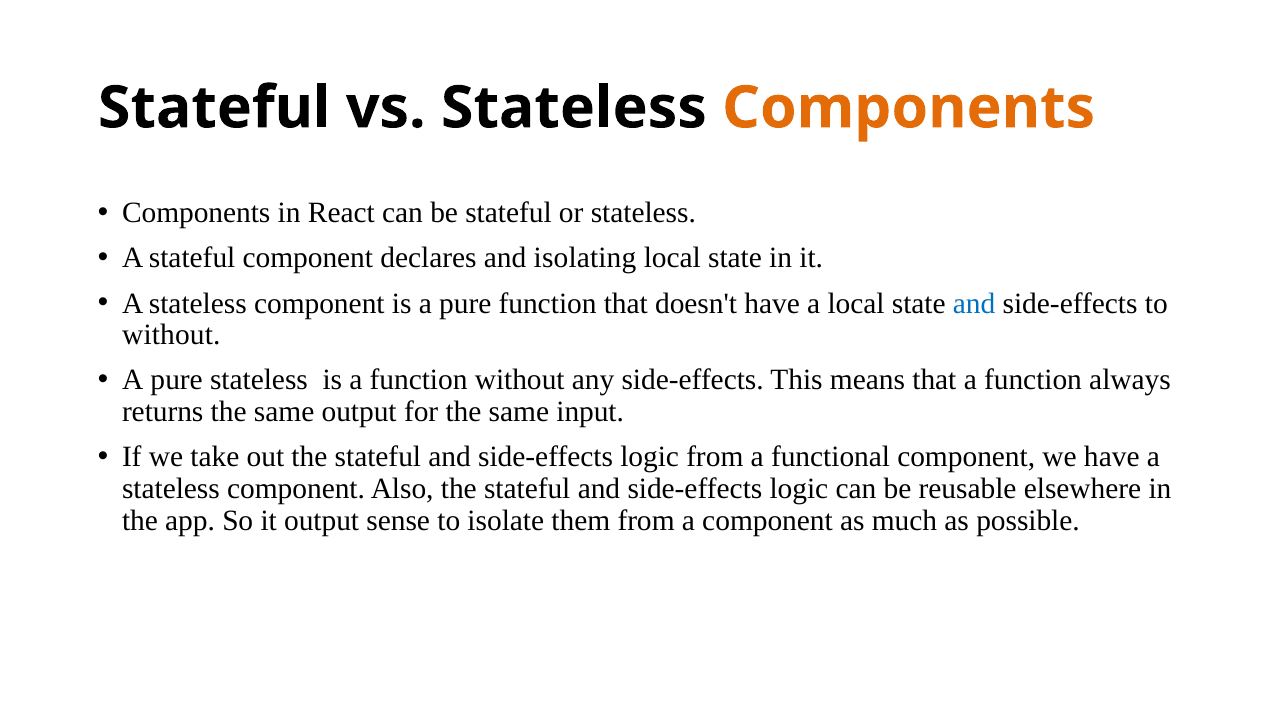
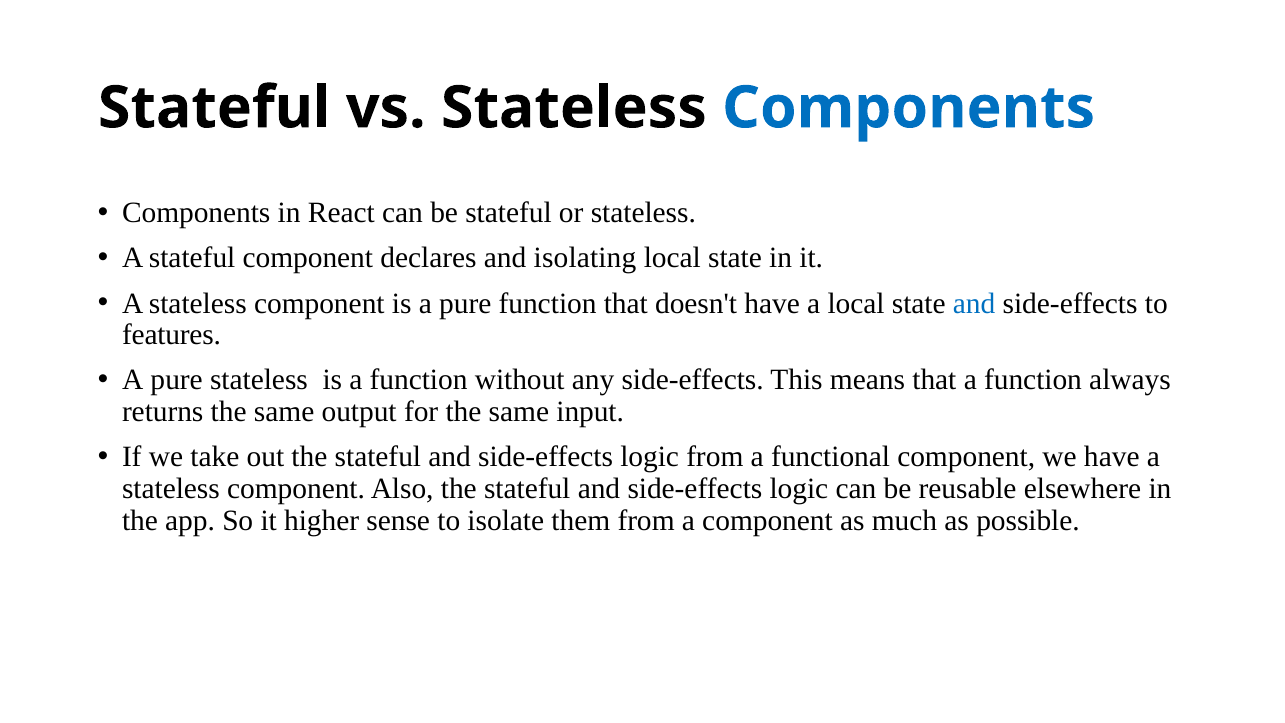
Components at (909, 108) colour: orange -> blue
without at (171, 335): without -> features
it output: output -> higher
